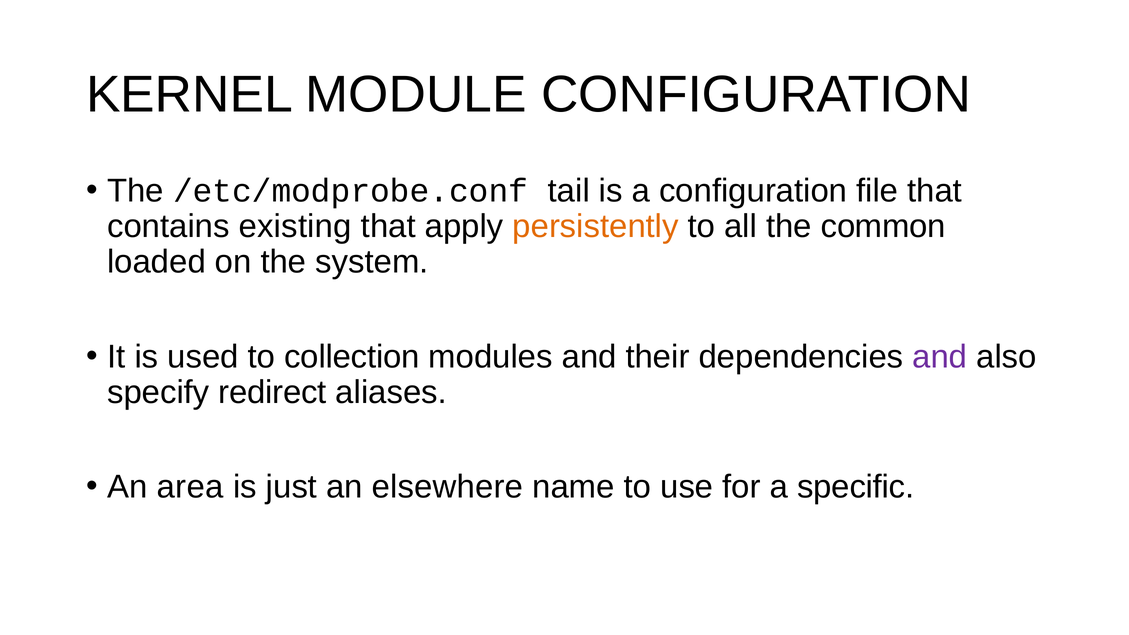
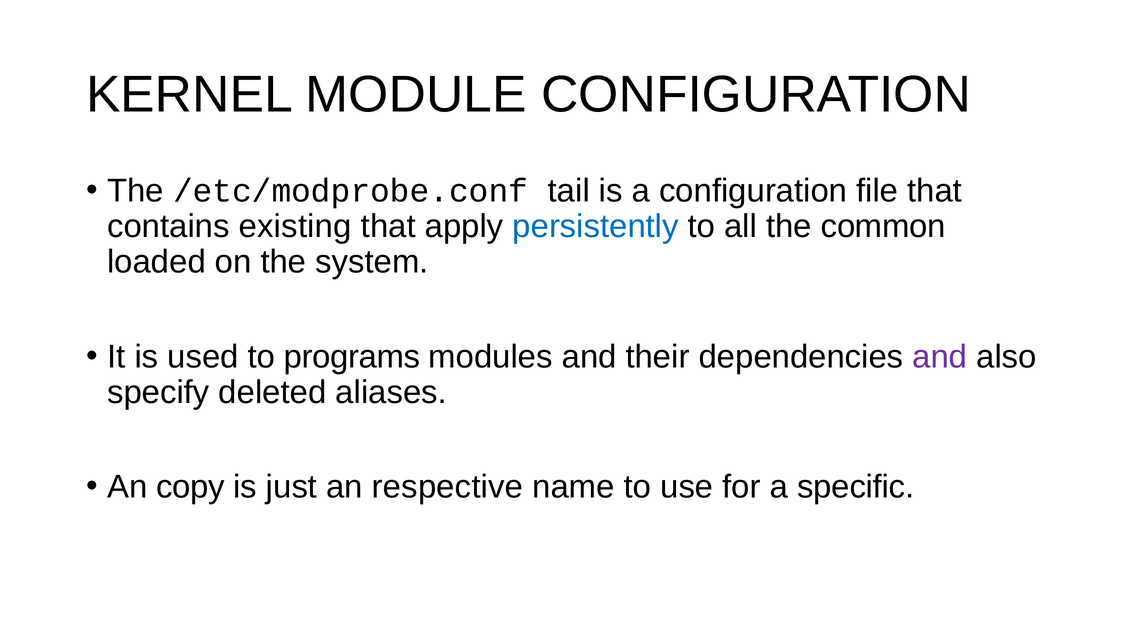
persistently colour: orange -> blue
collection: collection -> programs
redirect: redirect -> deleted
area: area -> copy
elsewhere: elsewhere -> respective
